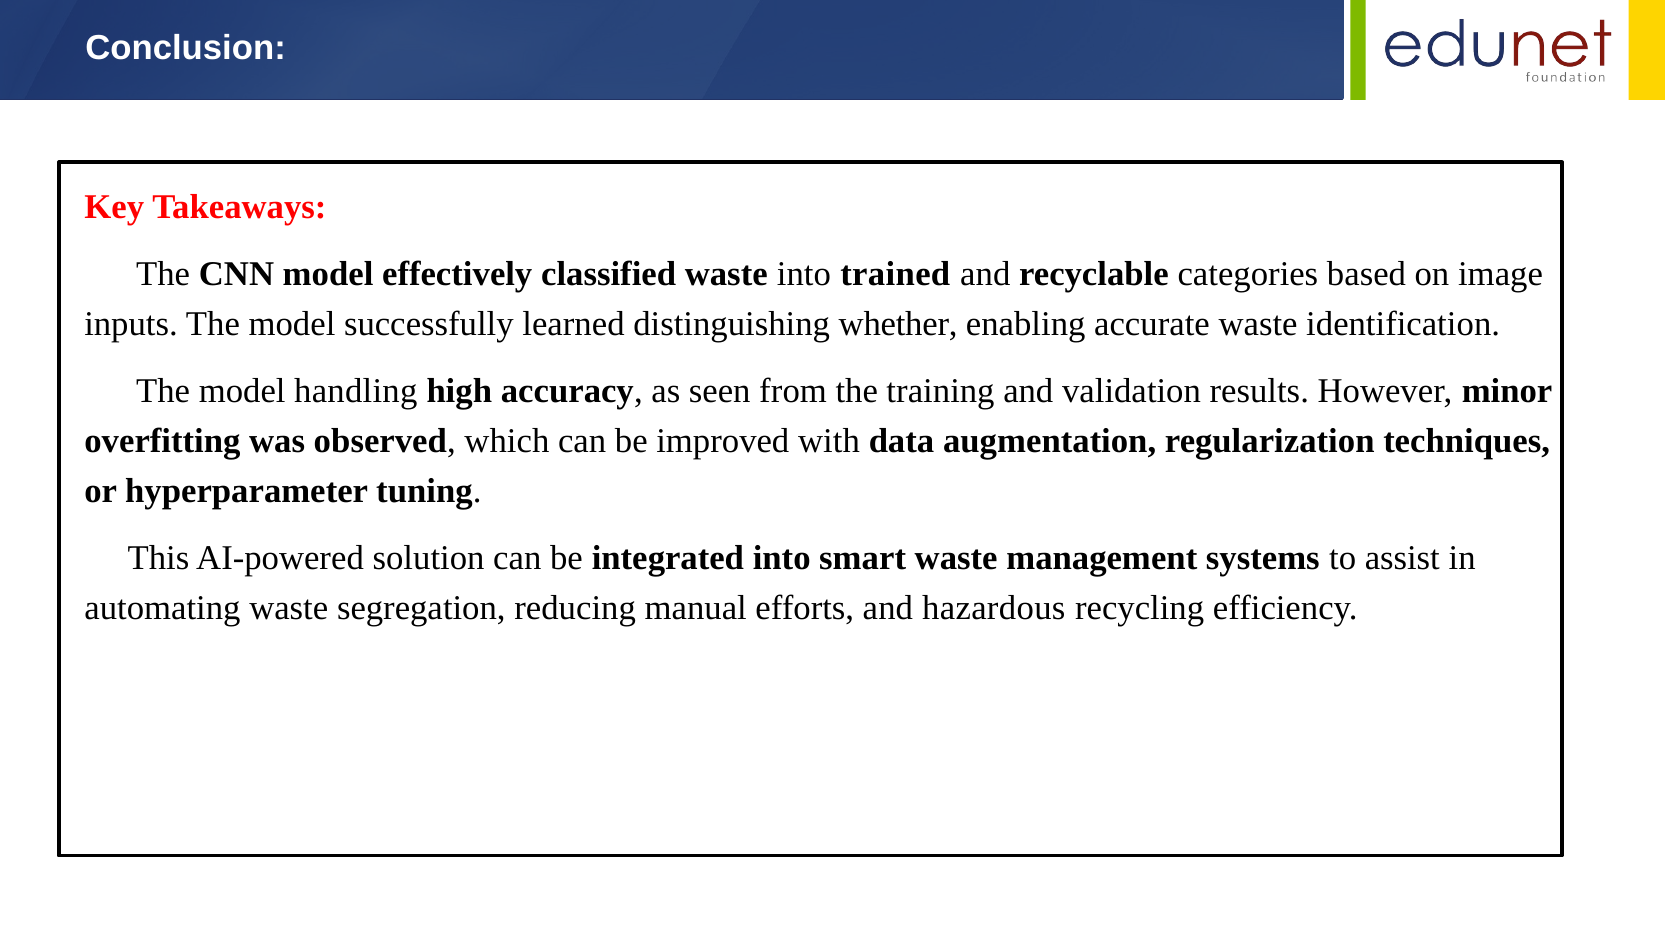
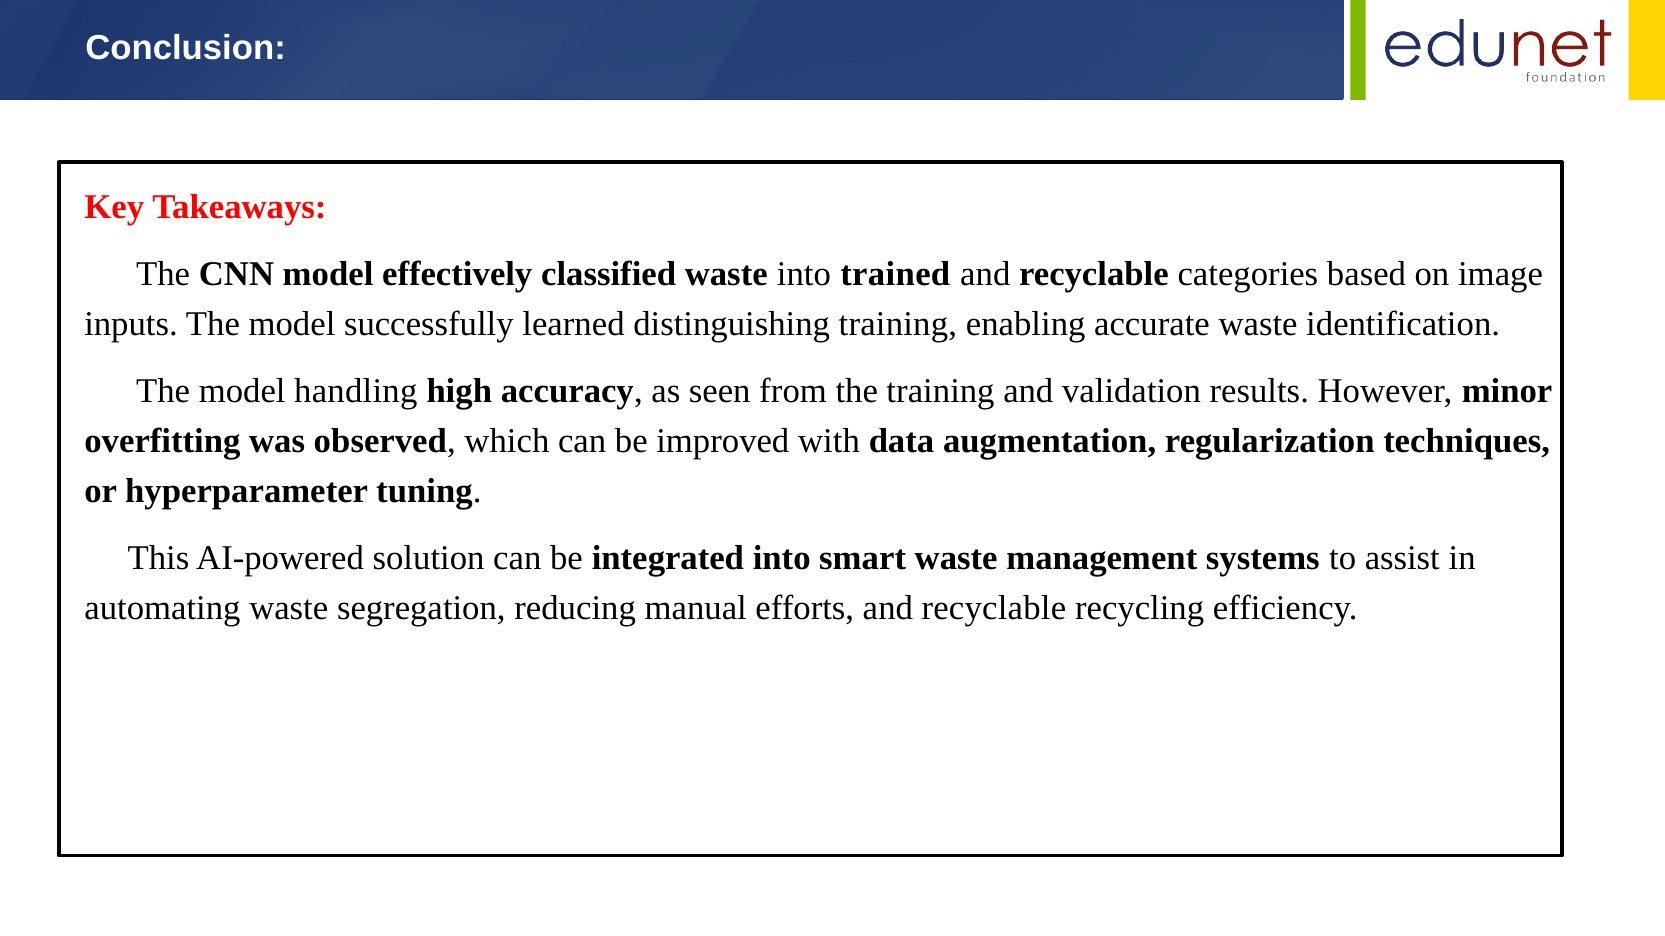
distinguishing whether: whether -> training
efforts and hazardous: hazardous -> recyclable
